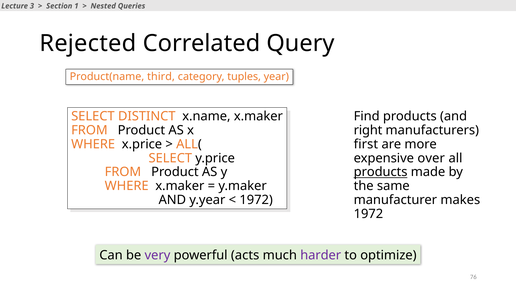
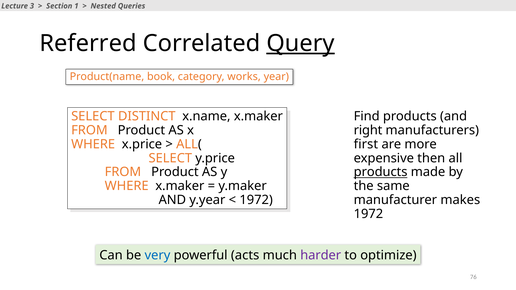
Rejected: Rejected -> Referred
Query underline: none -> present
third: third -> book
tuples: tuples -> works
over: over -> then
very colour: purple -> blue
